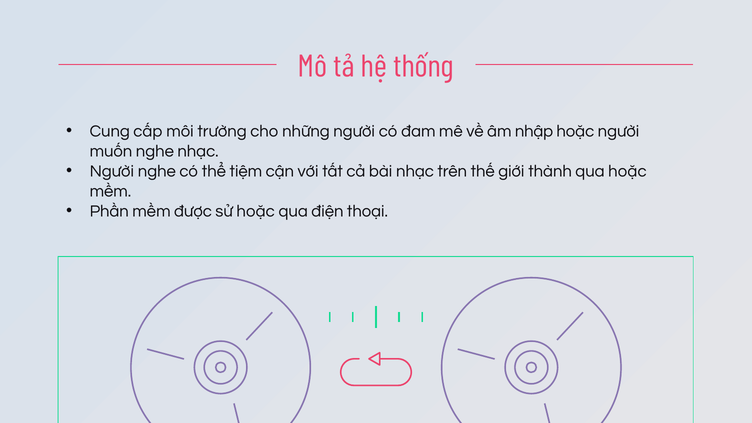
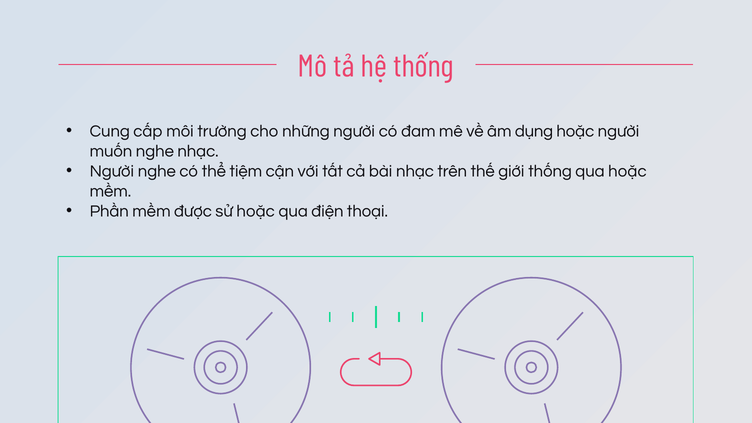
nhập: nhập -> dụng
giới thành: thành -> thống
